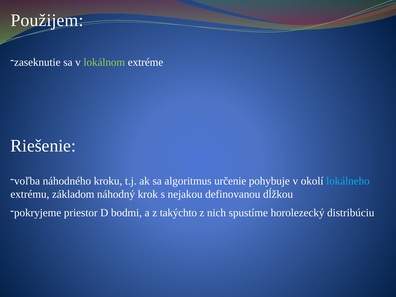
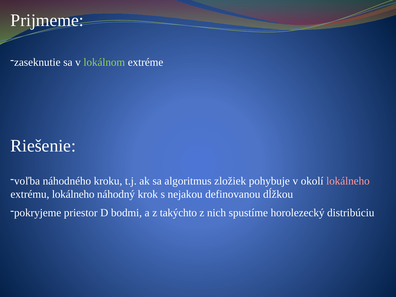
Použijem: Použijem -> Prijmeme
určenie: určenie -> zložiek
lokálneho at (348, 181) colour: light blue -> pink
extrému základom: základom -> lokálneho
